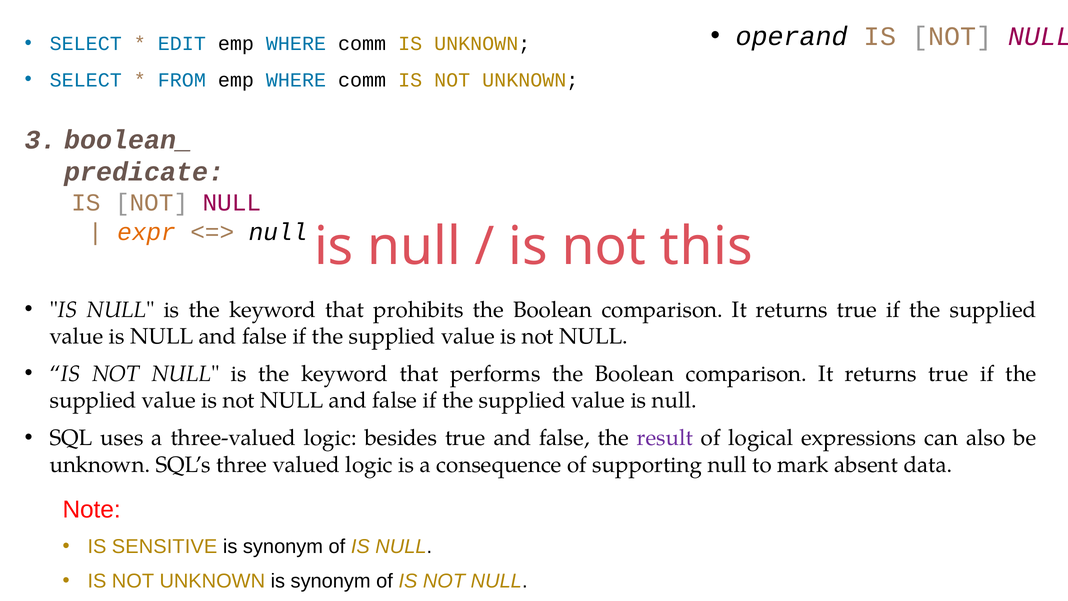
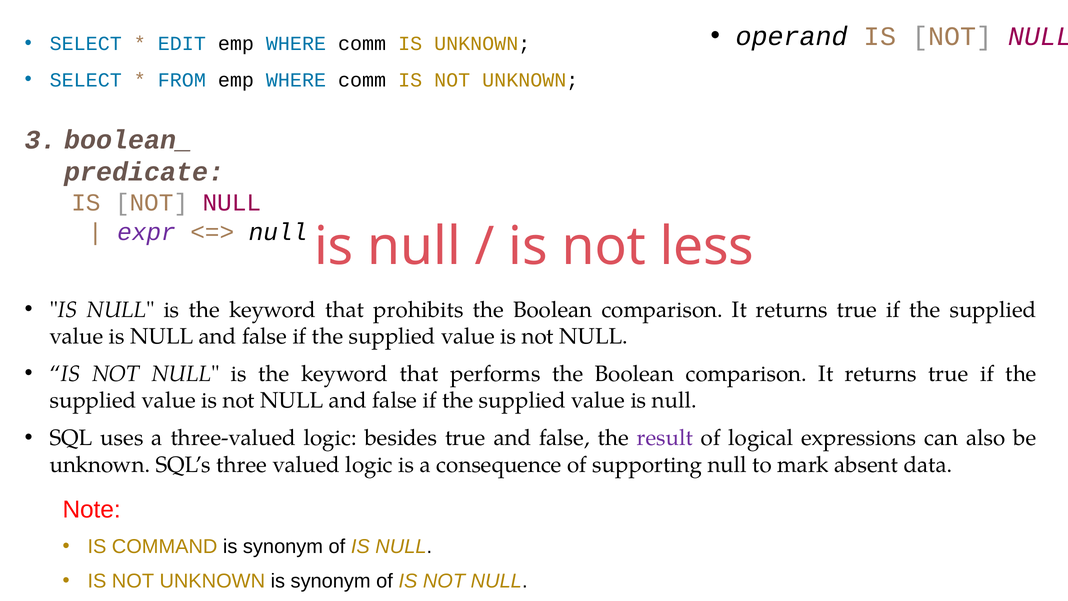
expr colour: orange -> purple
this: this -> less
SENSITIVE: SENSITIVE -> COMMAND
